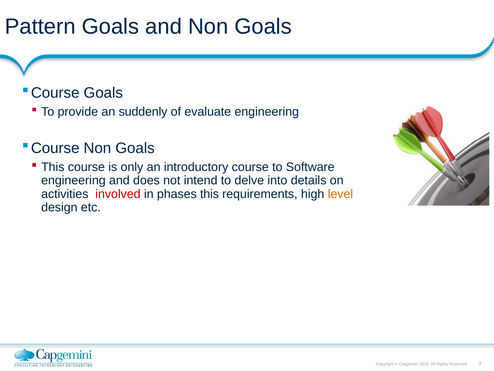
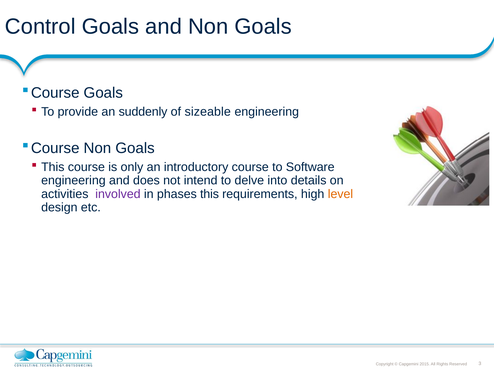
Pattern: Pattern -> Control
evaluate: evaluate -> sizeable
involved colour: red -> purple
